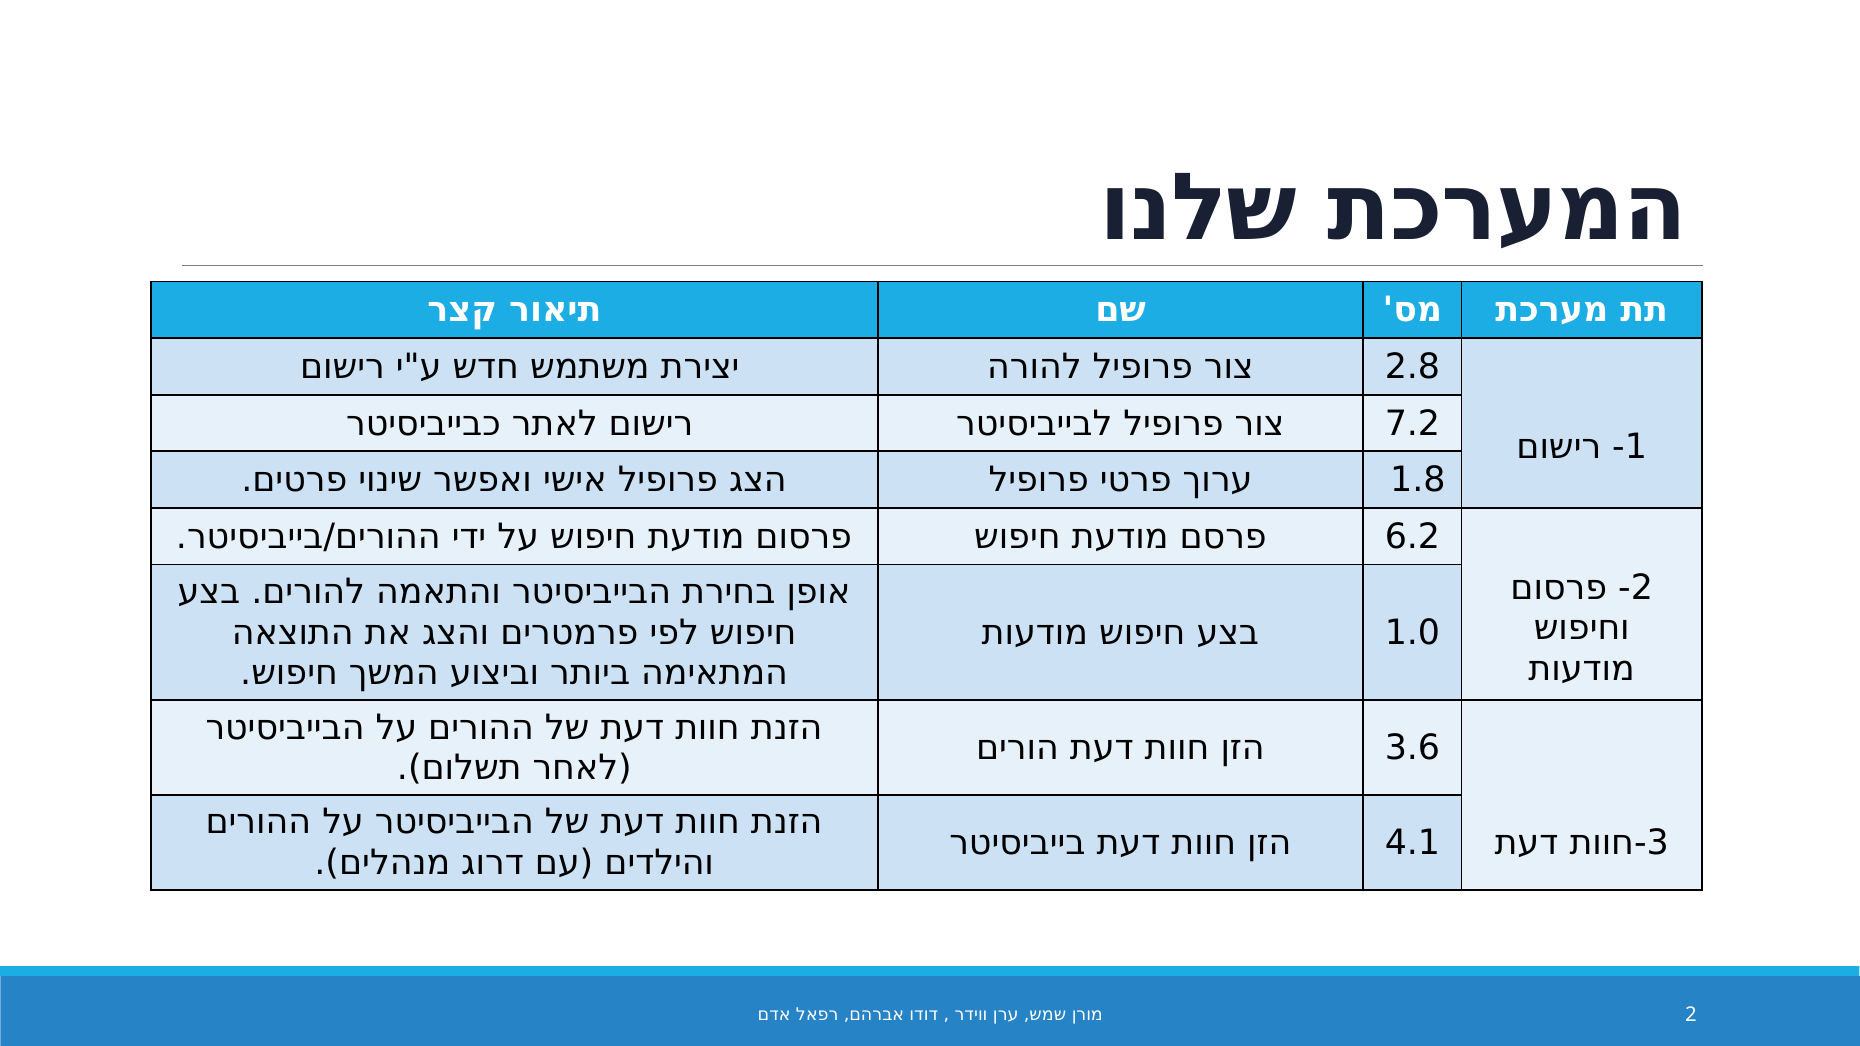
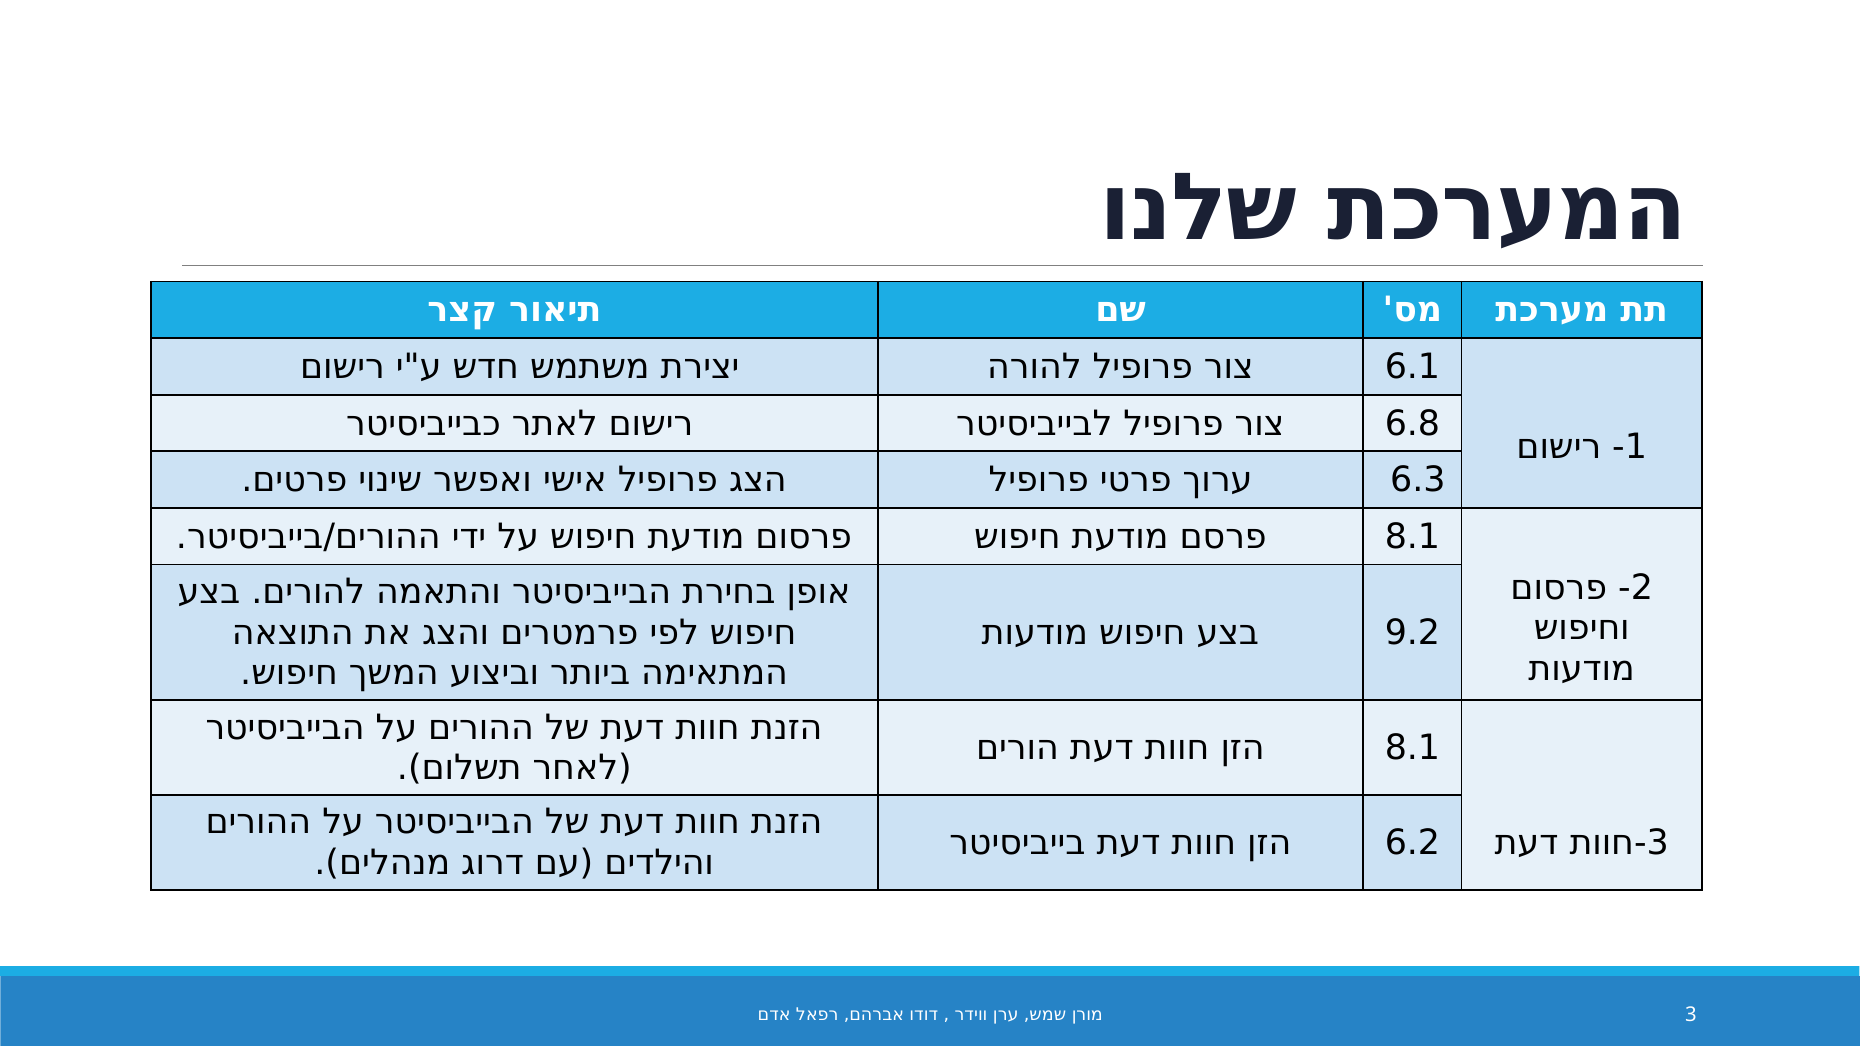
2.8: 2.8 -> 6.1
7.2: 7.2 -> 6.8
1.8: 1.8 -> 6.3
6.2 at (1412, 537): 6.2 -> 8.1
1.0: 1.0 -> 9.2
3.6 at (1412, 748): 3.6 -> 8.1
4.1: 4.1 -> 6.2
2 at (1691, 1015): 2 -> 3
